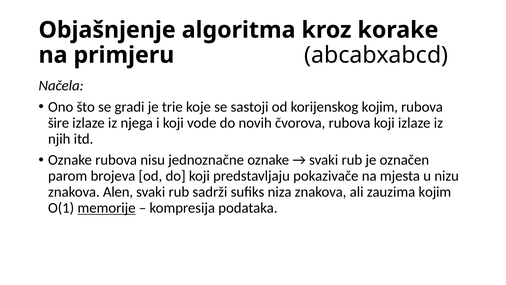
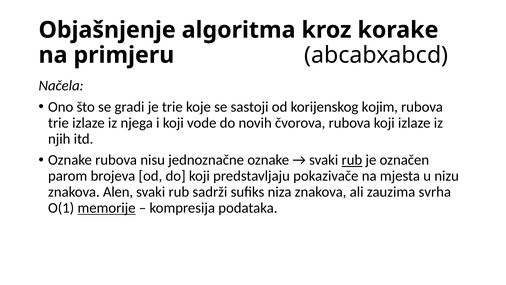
šire at (59, 123): šire -> trie
rub at (352, 160) underline: none -> present
zauzima kojim: kojim -> svrha
